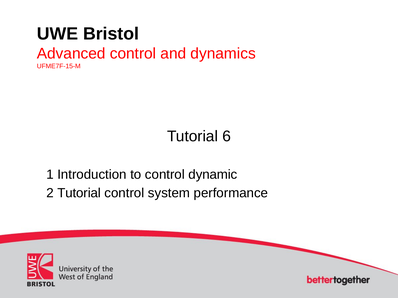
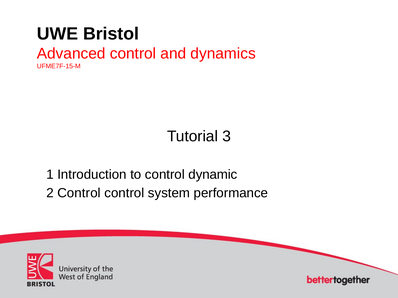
6: 6 -> 3
2 Tutorial: Tutorial -> Control
